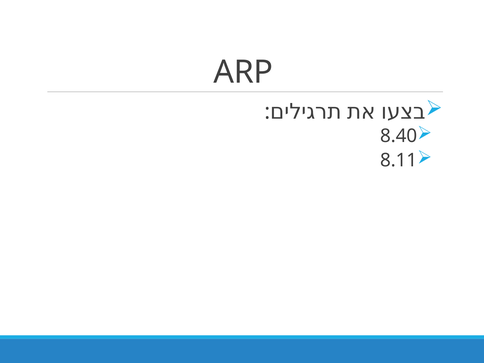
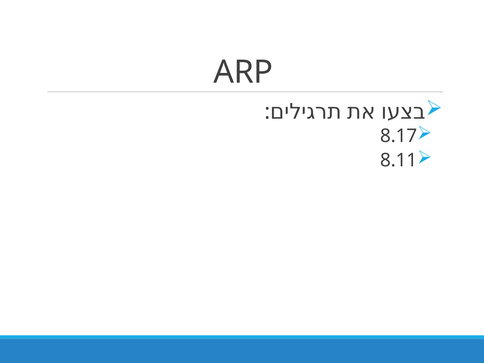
8.40: 8.40 -> 8.17
